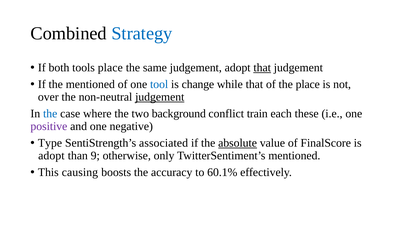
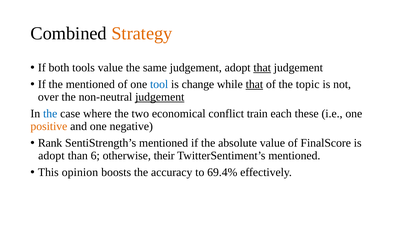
Strategy colour: blue -> orange
tools place: place -> value
that at (254, 84) underline: none -> present
the place: place -> topic
background: background -> economical
positive colour: purple -> orange
Type: Type -> Rank
SentiStrength’s associated: associated -> mentioned
absolute underline: present -> none
9: 9 -> 6
only: only -> their
causing: causing -> opinion
60.1%: 60.1% -> 69.4%
